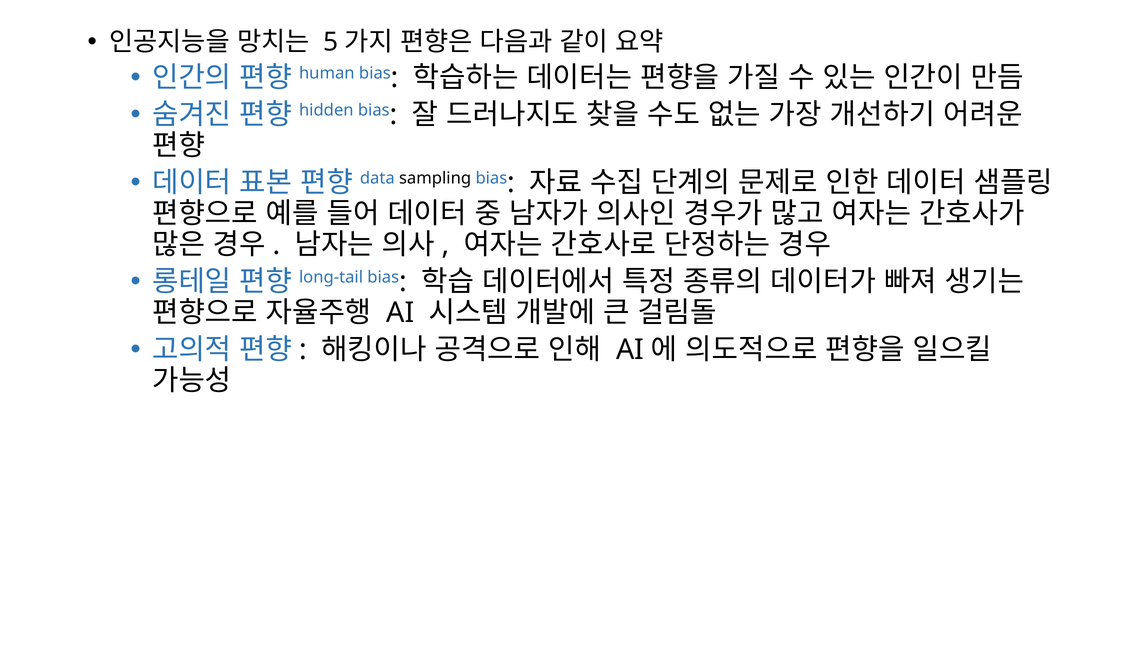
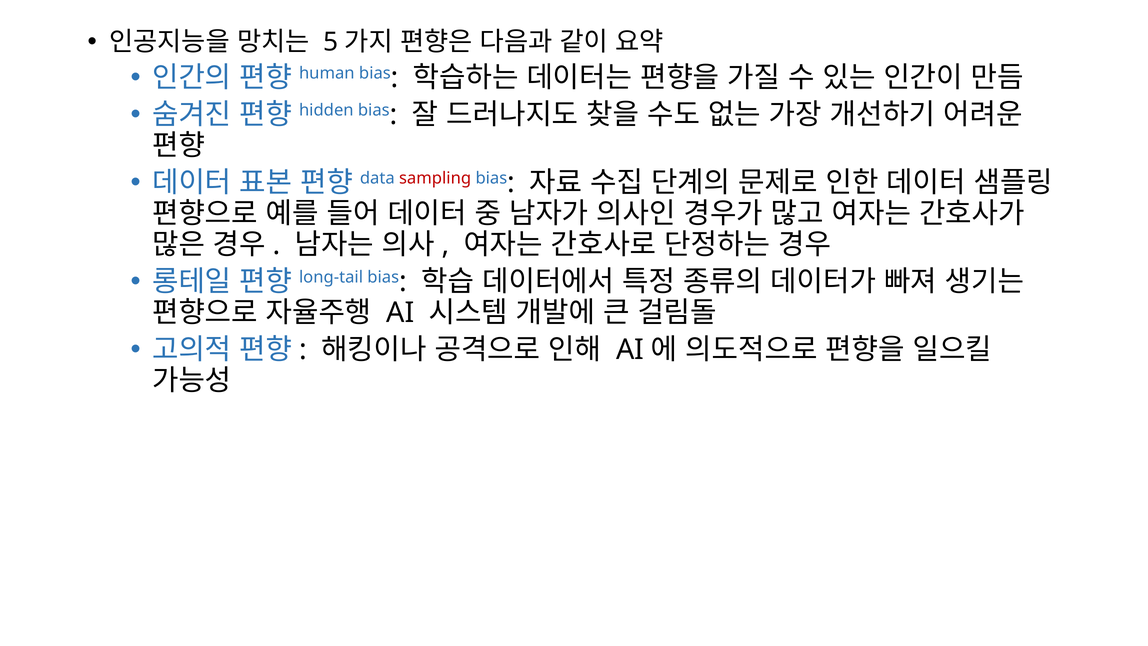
sampling colour: black -> red
